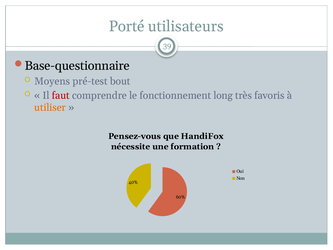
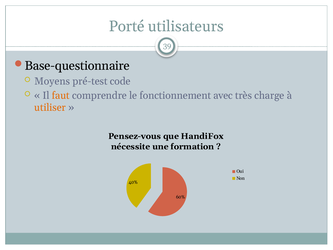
bout: bout -> code
faut colour: red -> orange
long: long -> avec
favoris: favoris -> charge
